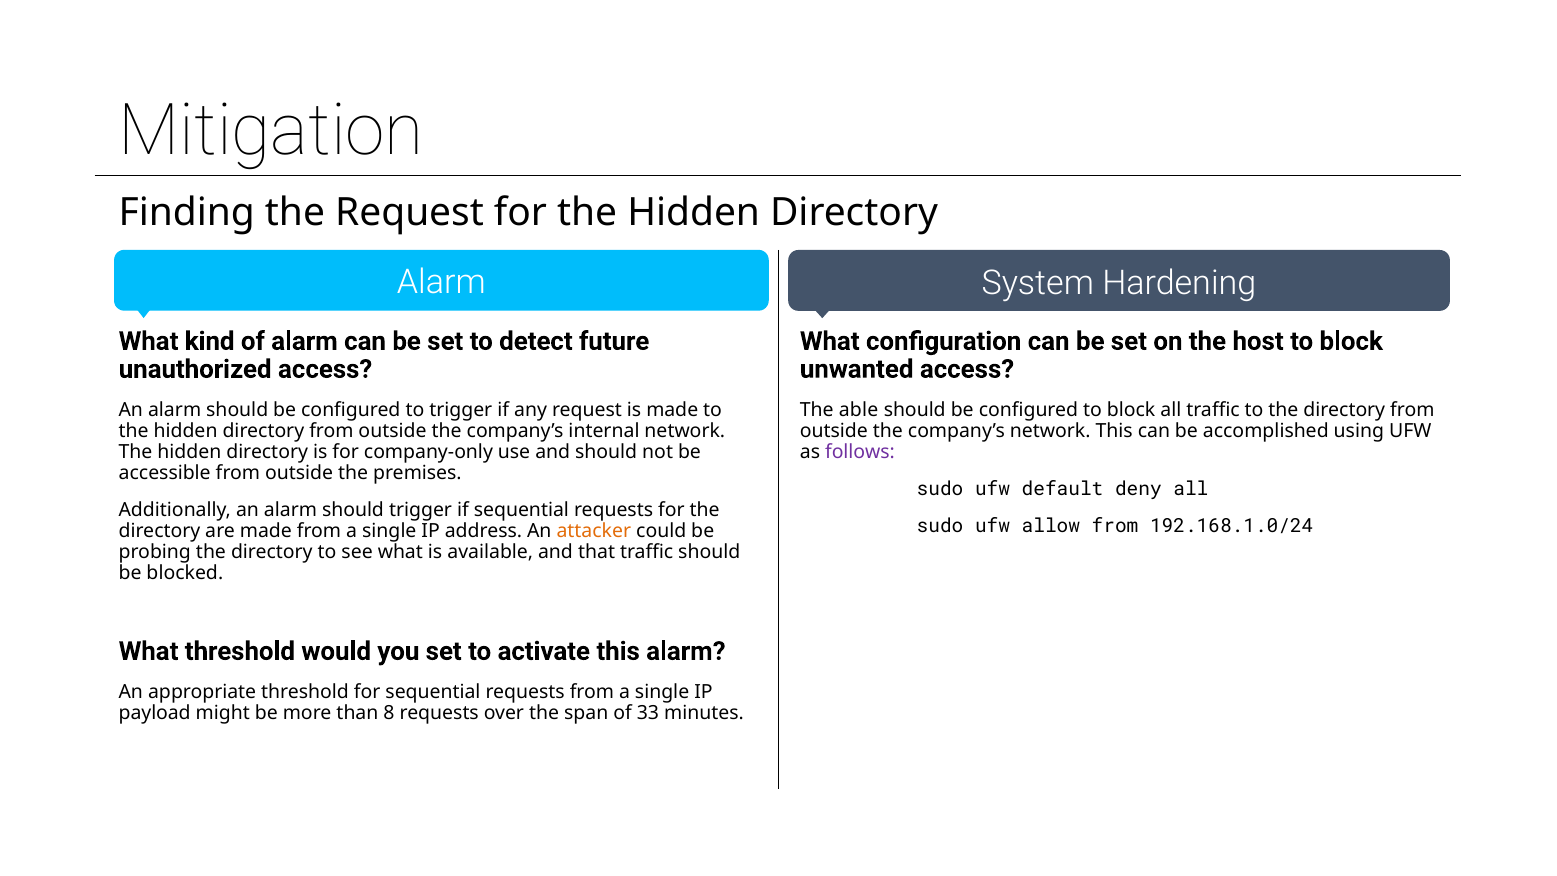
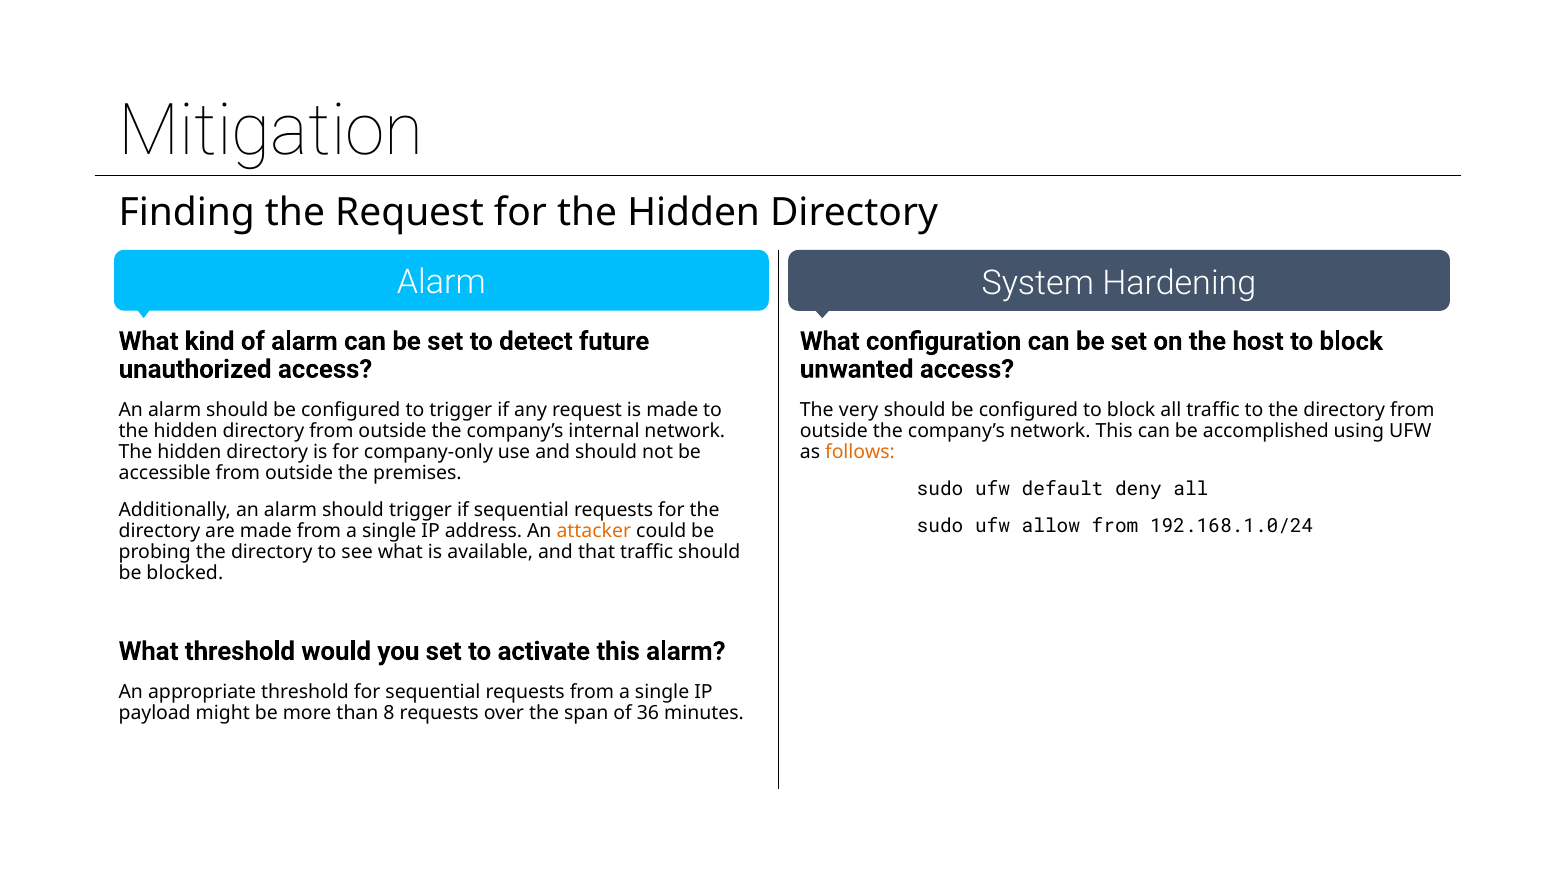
able: able -> very
follows colour: purple -> orange
33: 33 -> 36
